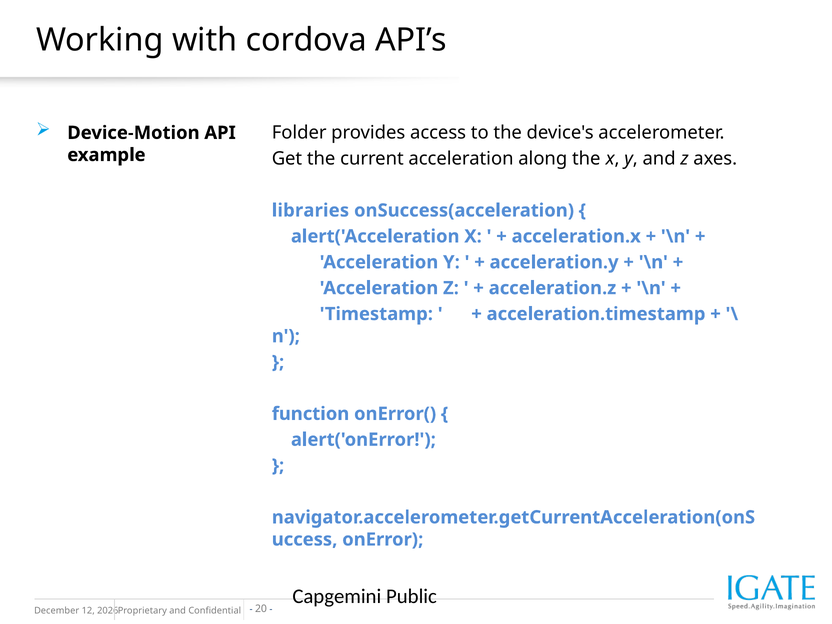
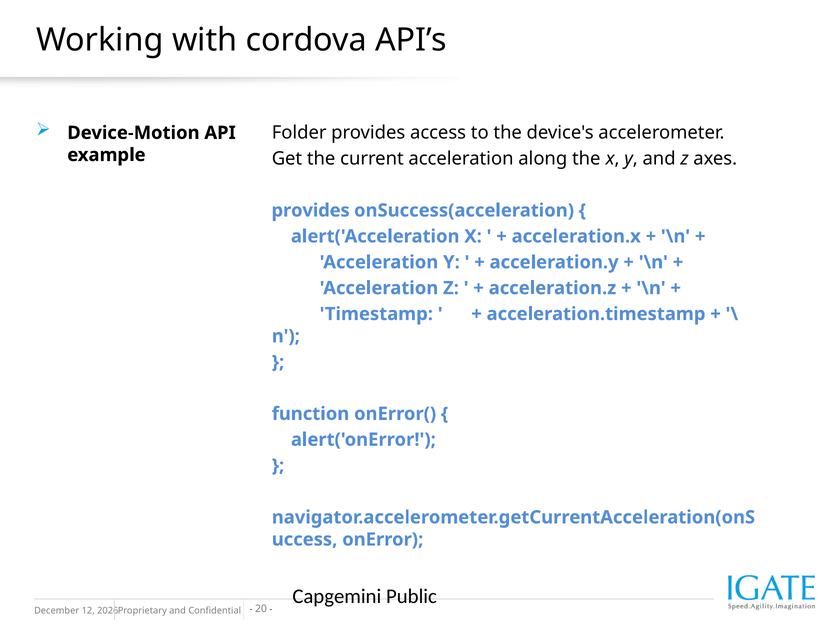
libraries at (310, 210): libraries -> provides
